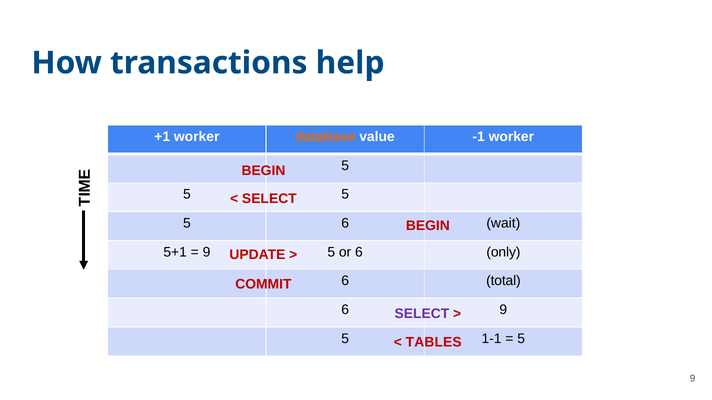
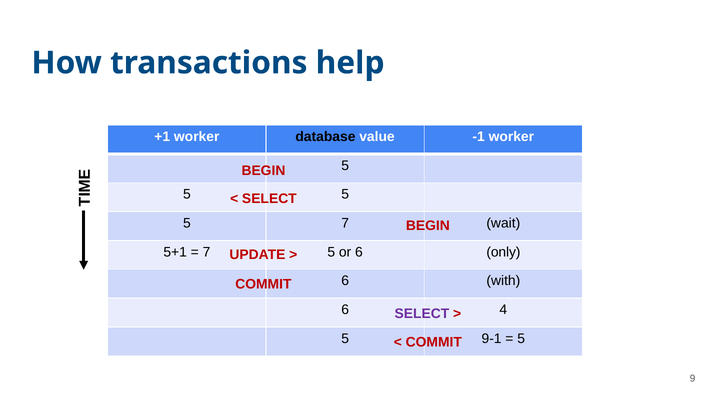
database colour: orange -> black
5 6: 6 -> 7
9 at (207, 252): 9 -> 7
total: total -> with
6 9: 9 -> 4
1-1: 1-1 -> 9-1
TABLES at (434, 343): TABLES -> COMMIT
